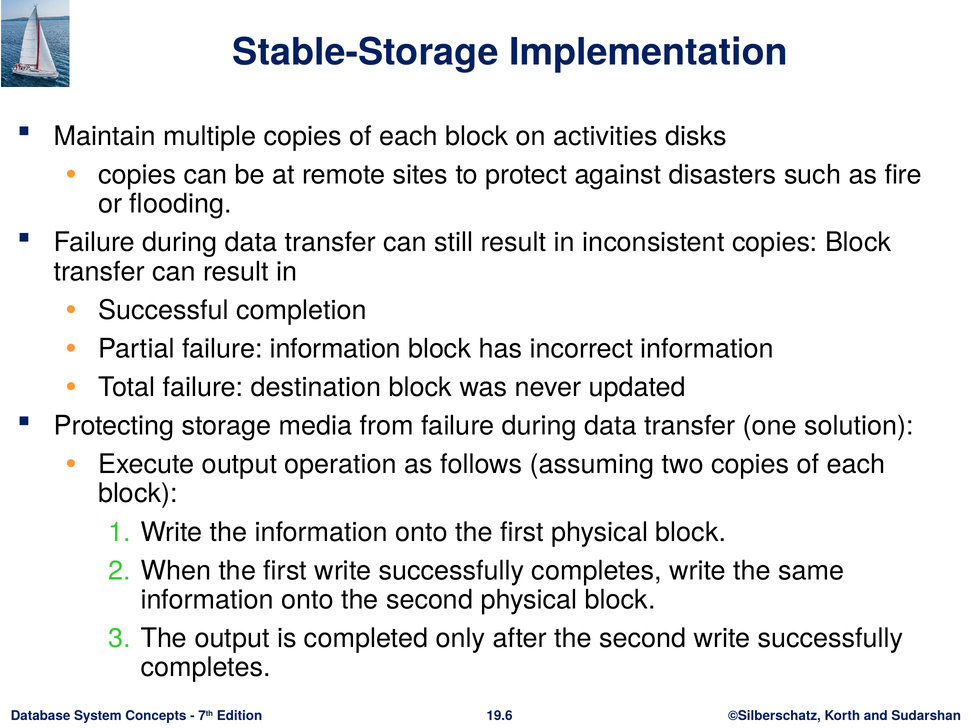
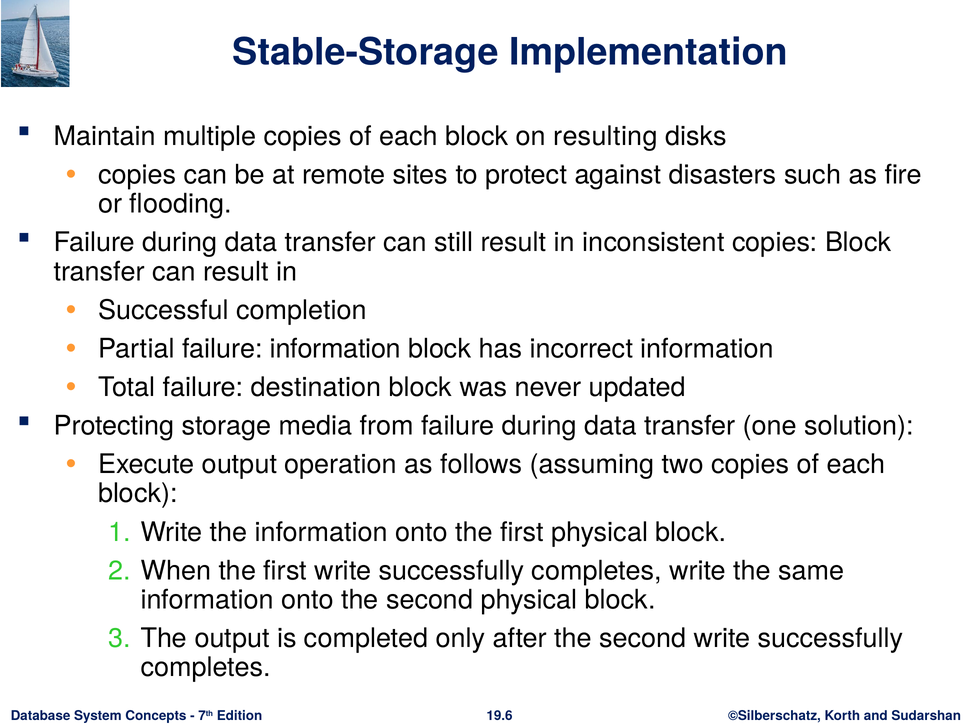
activities: activities -> resulting
